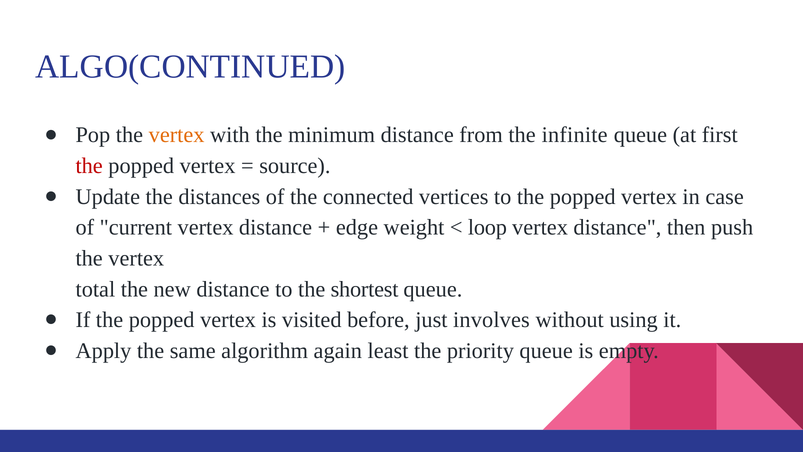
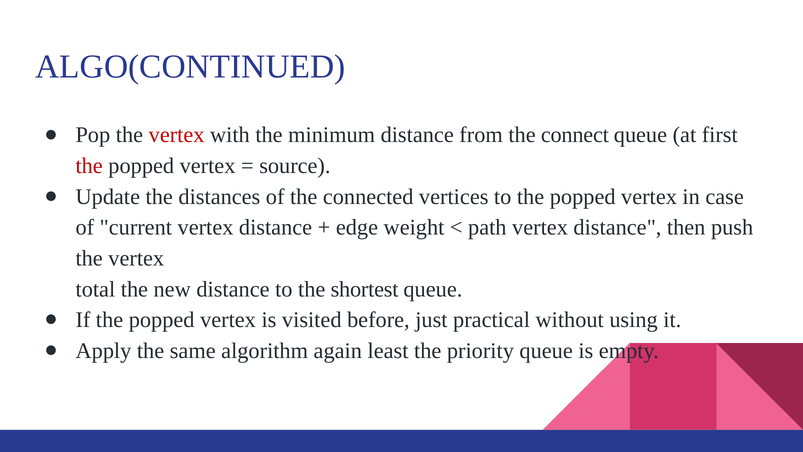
vertex at (177, 135) colour: orange -> red
infinite: infinite -> connect
loop: loop -> path
involves: involves -> practical
